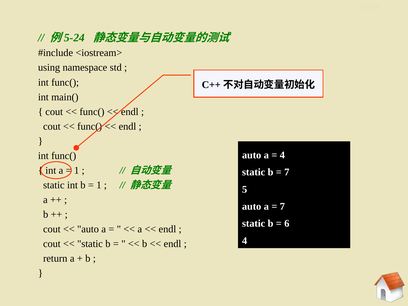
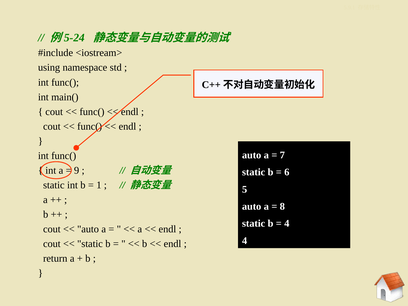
4 at (282, 155): 4 -> 7
1 at (77, 170): 1 -> 9
7 at (287, 172): 7 -> 6
7 at (282, 206): 7 -> 8
6 at (287, 224): 6 -> 4
